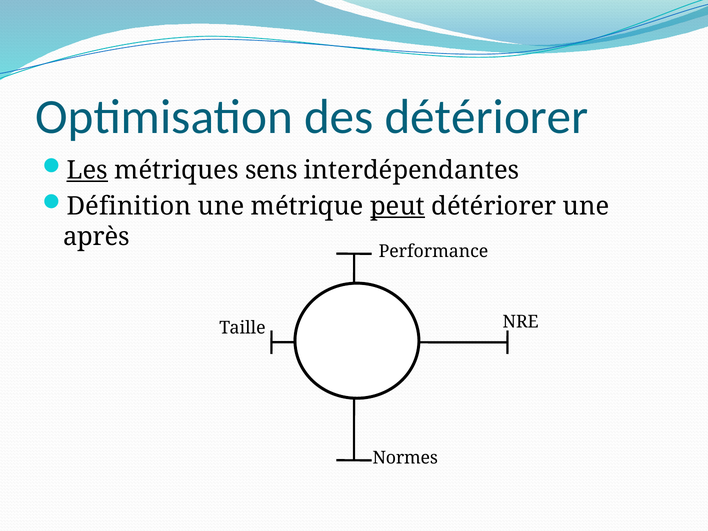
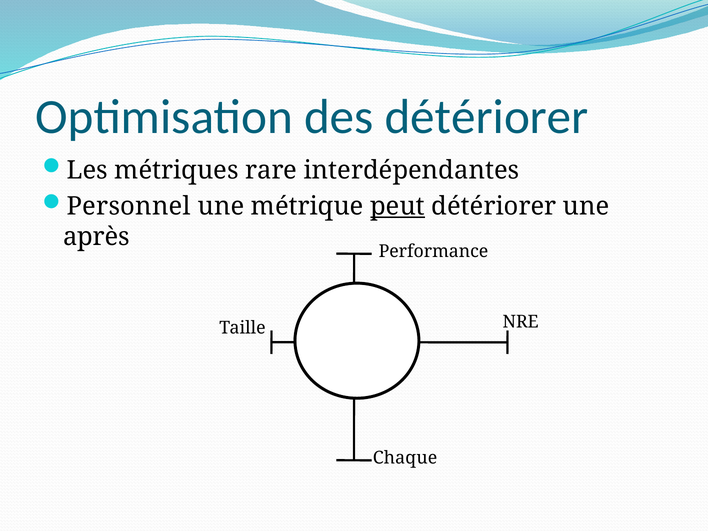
Les underline: present -> none
sens: sens -> rare
Définition: Définition -> Personnel
Normes: Normes -> Chaque
